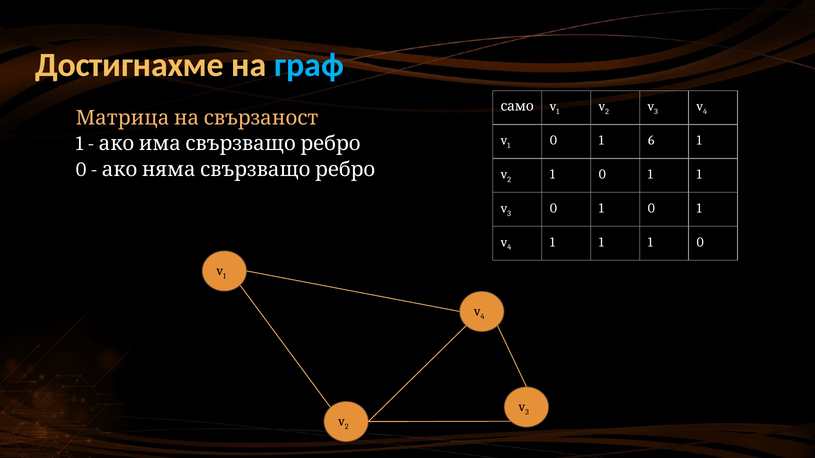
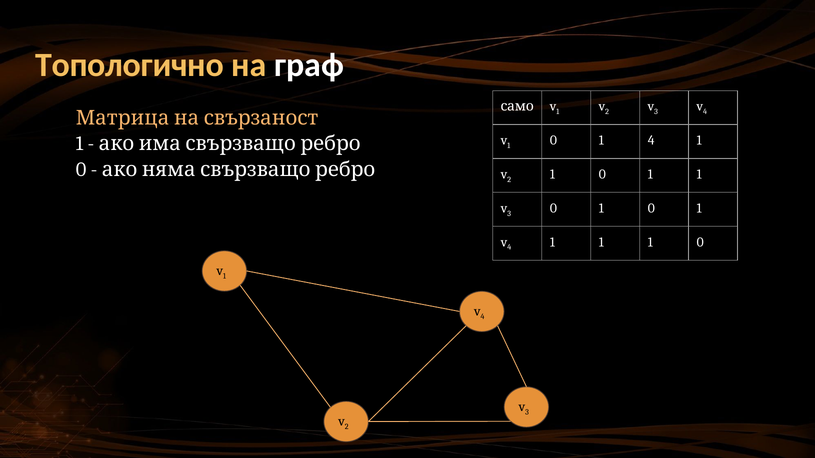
Достигнахме: Достигнахме -> Топологично
граф colour: light blue -> white
1 6: 6 -> 4
